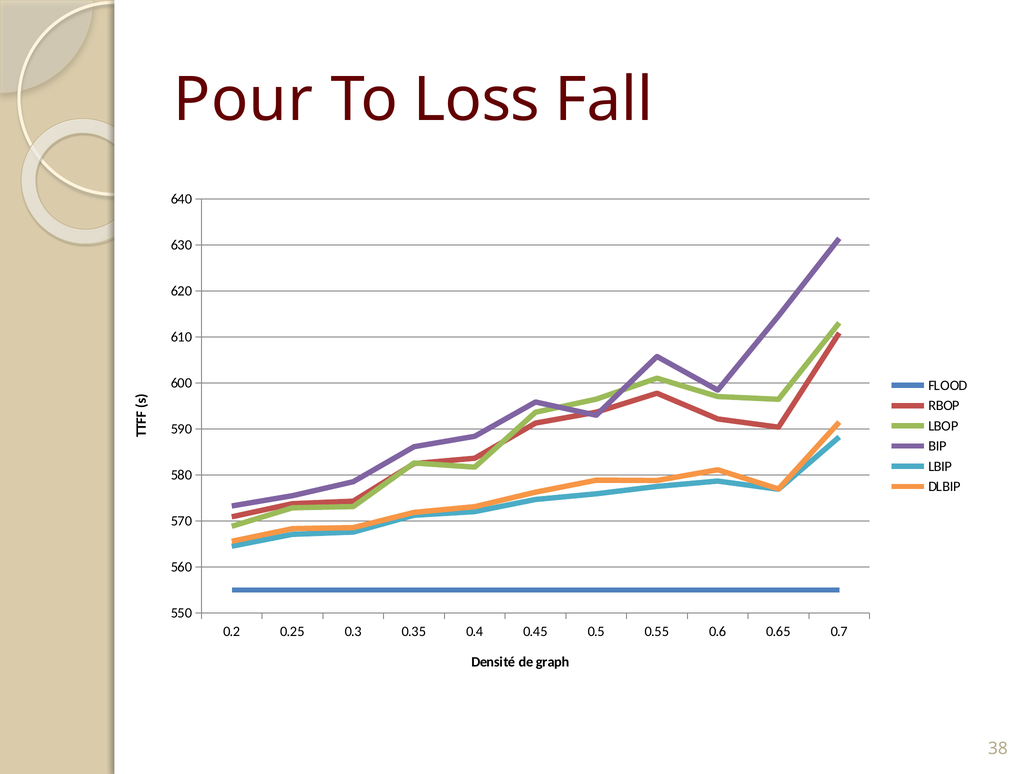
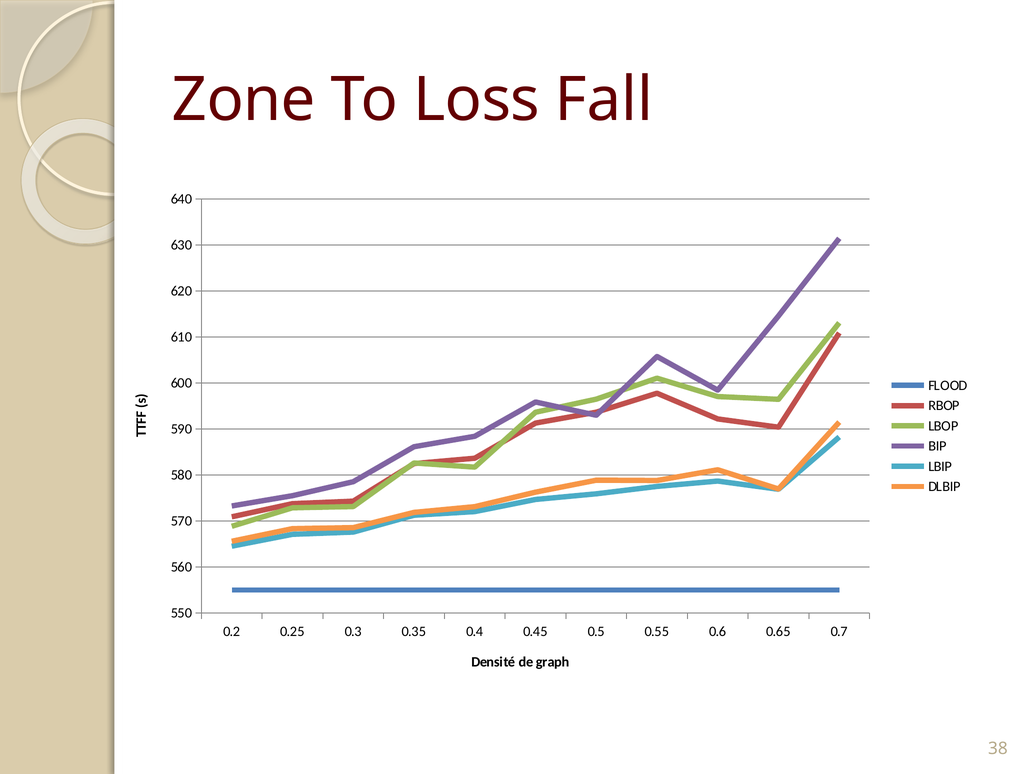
Pour: Pour -> Zone
